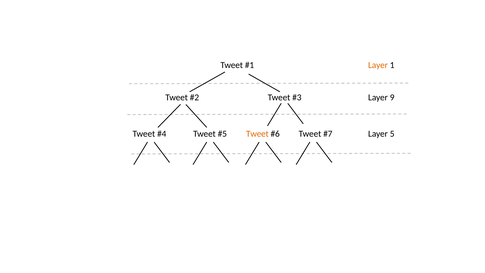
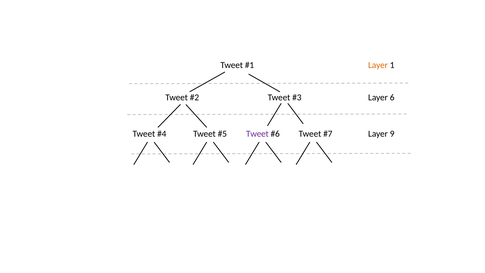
9: 9 -> 6
Tweet at (257, 134) colour: orange -> purple
5: 5 -> 9
